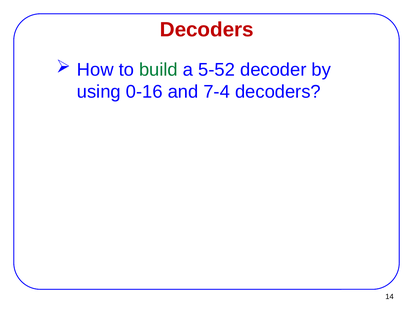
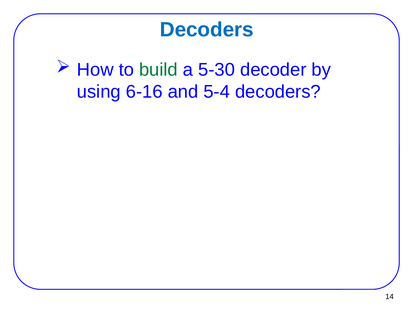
Decoders at (207, 30) colour: red -> blue
5-52: 5-52 -> 5-30
0-16: 0-16 -> 6-16
7-4: 7-4 -> 5-4
